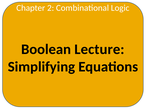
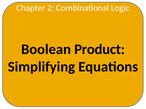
Lecture: Lecture -> Product
